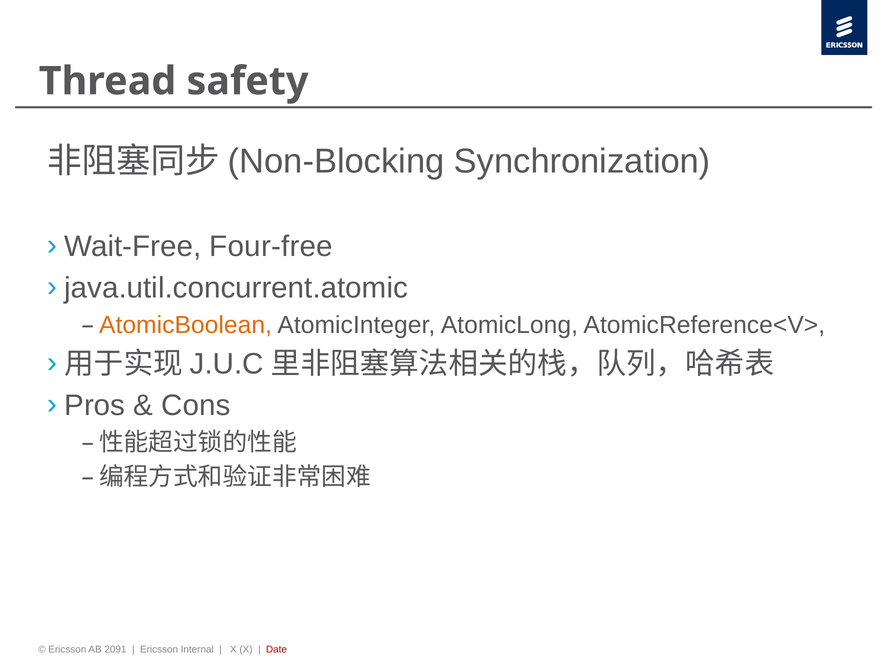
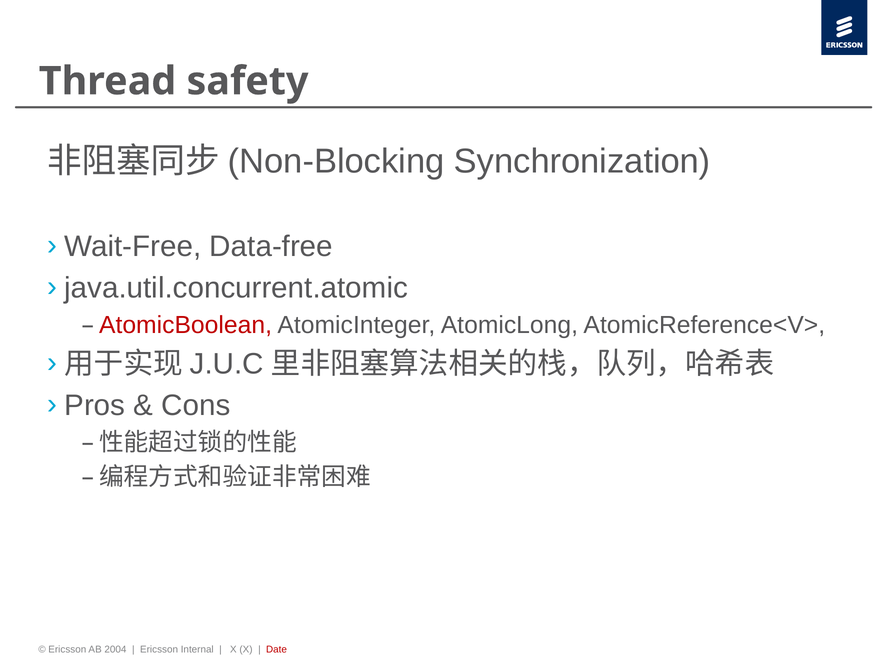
Four-free: Four-free -> Data-free
AtomicBoolean colour: orange -> red
2091: 2091 -> 2004
